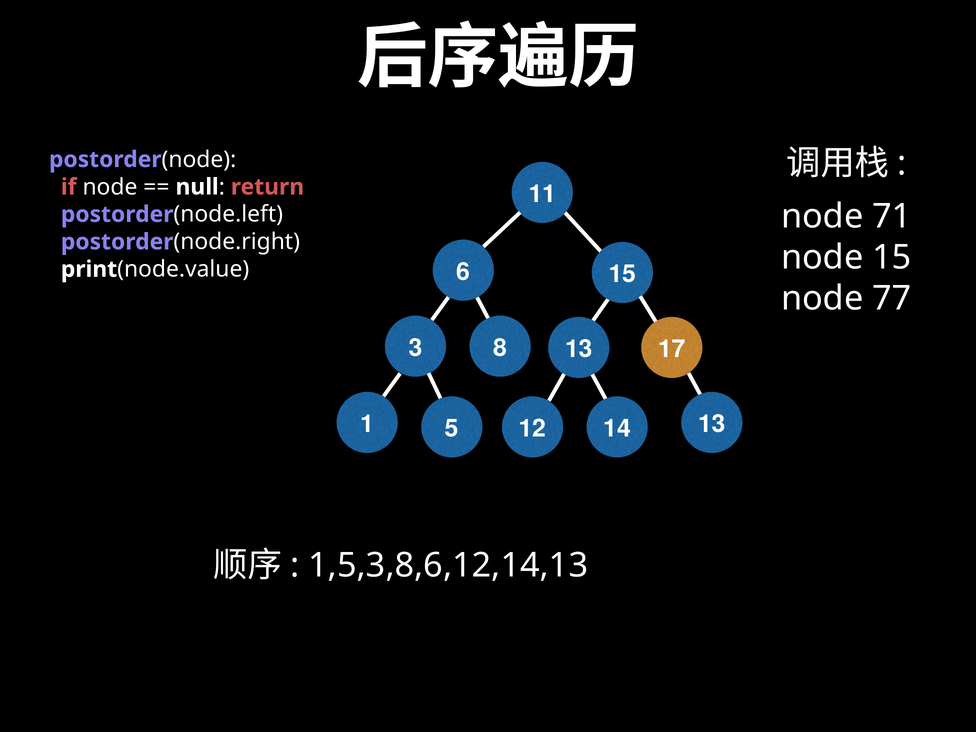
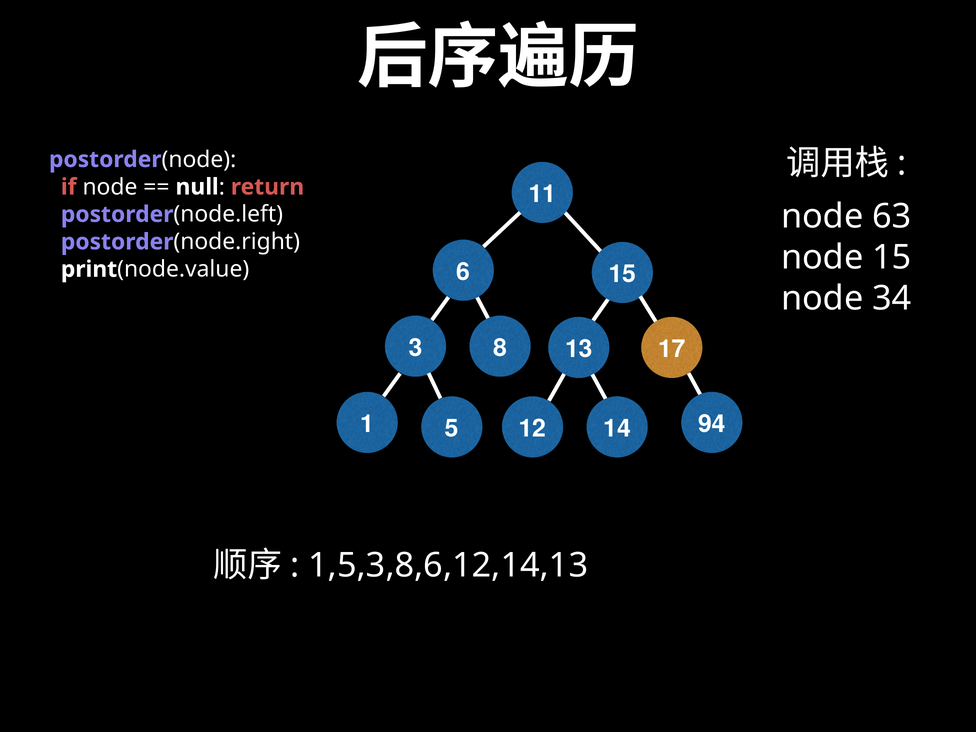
71: 71 -> 63
77: 77 -> 34
13 at (712, 424): 13 -> 94
